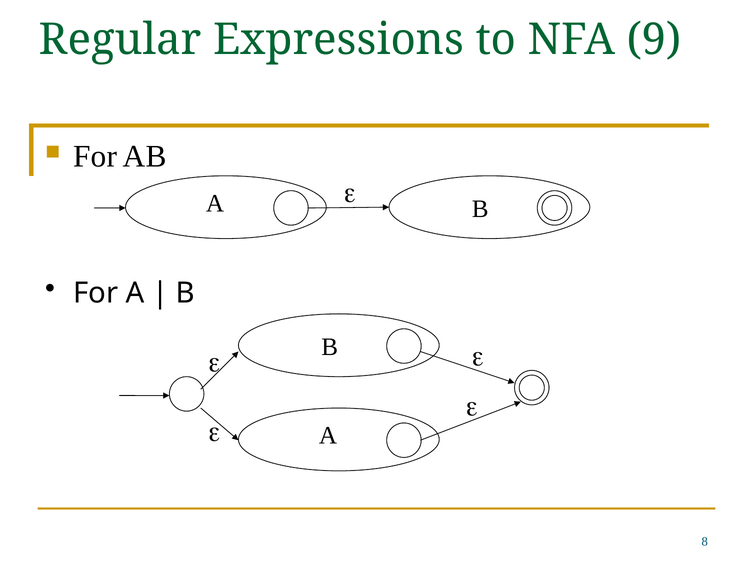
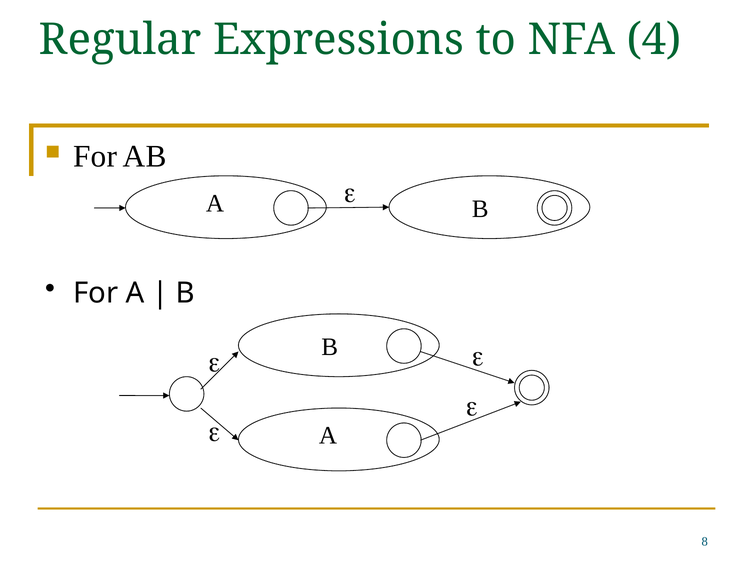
9: 9 -> 4
